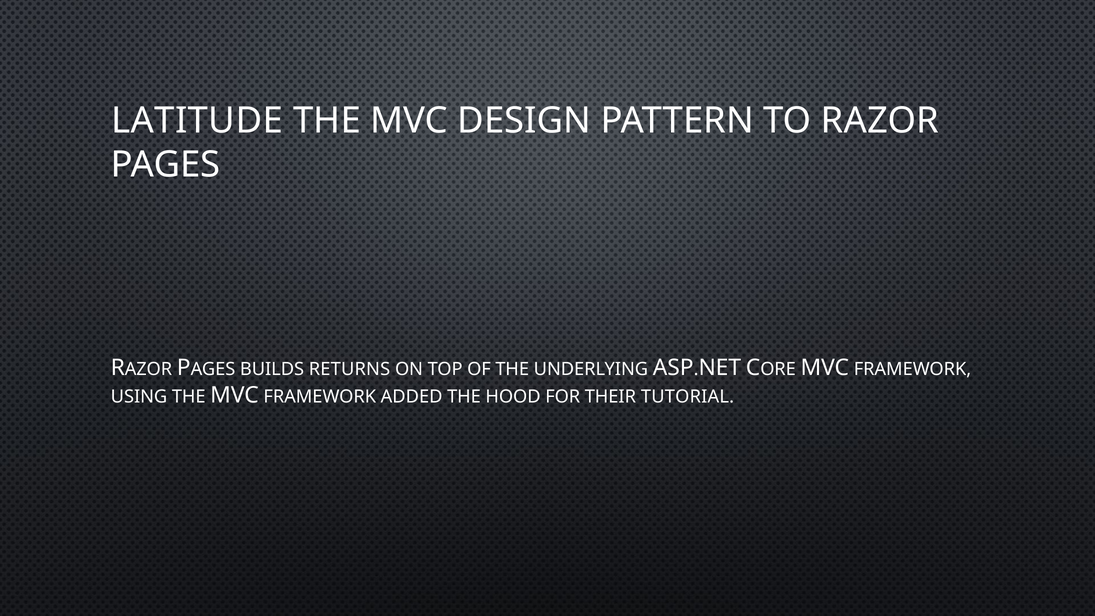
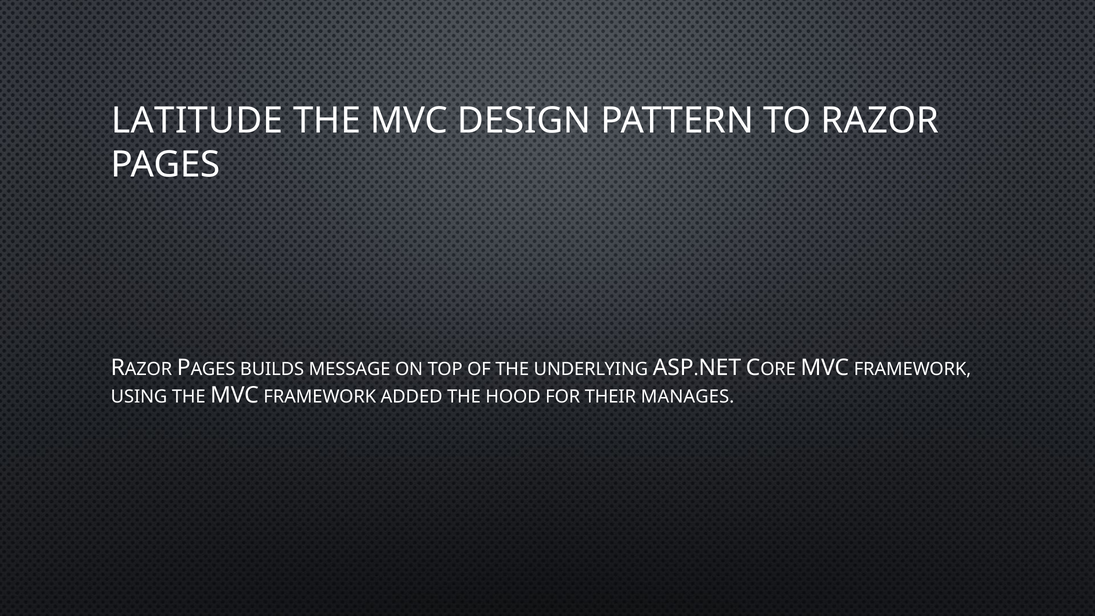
RETURNS: RETURNS -> MESSAGE
TUTORIAL: TUTORIAL -> MANAGES
